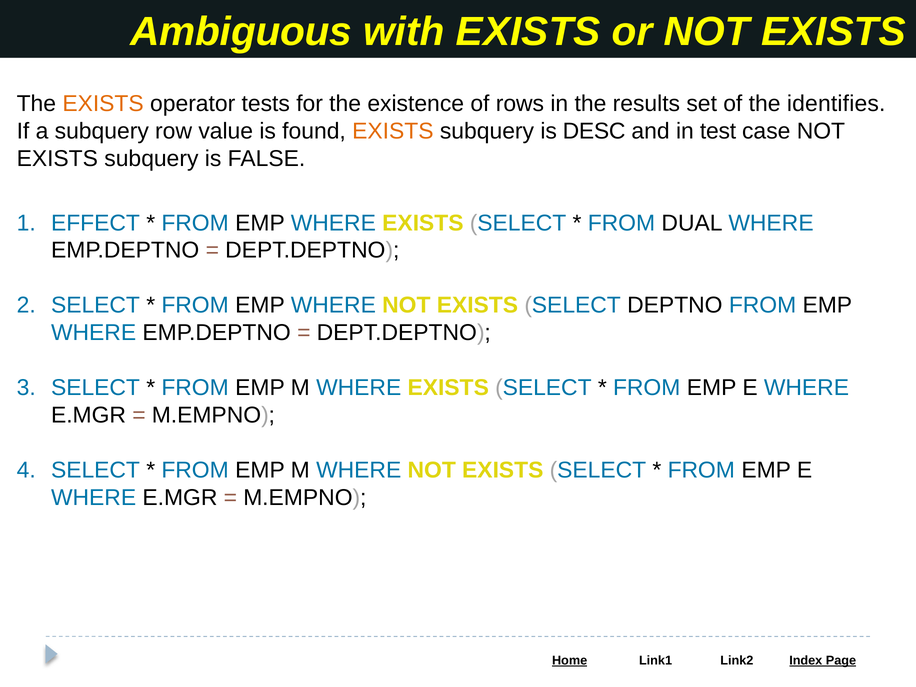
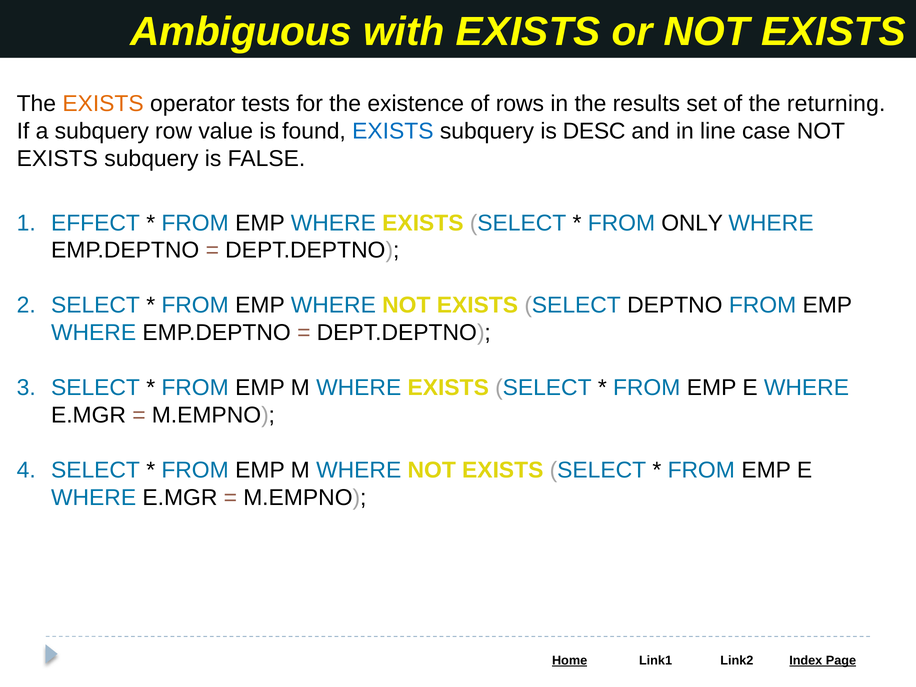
identifies: identifies -> returning
EXISTS at (393, 131) colour: orange -> blue
test: test -> line
DUAL: DUAL -> ONLY
